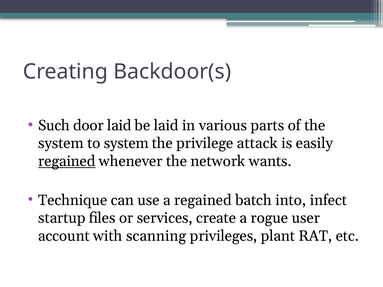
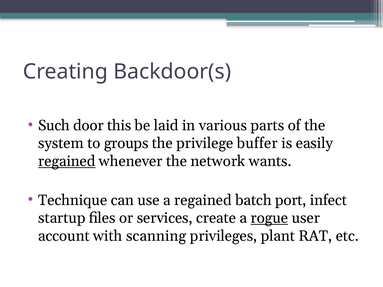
door laid: laid -> this
to system: system -> groups
attack: attack -> buffer
into: into -> port
rogue underline: none -> present
